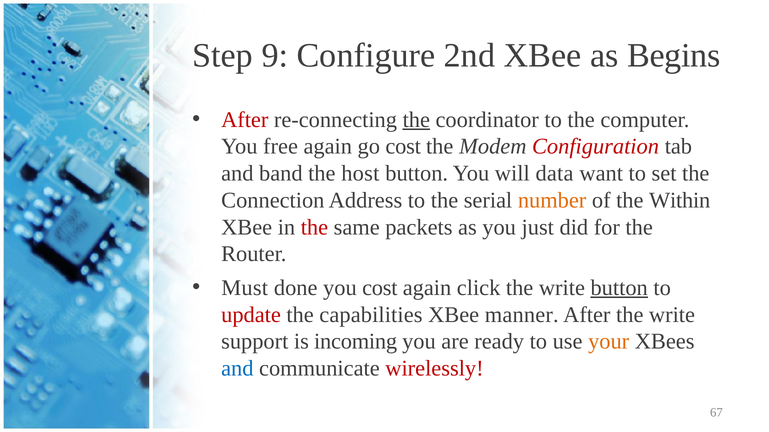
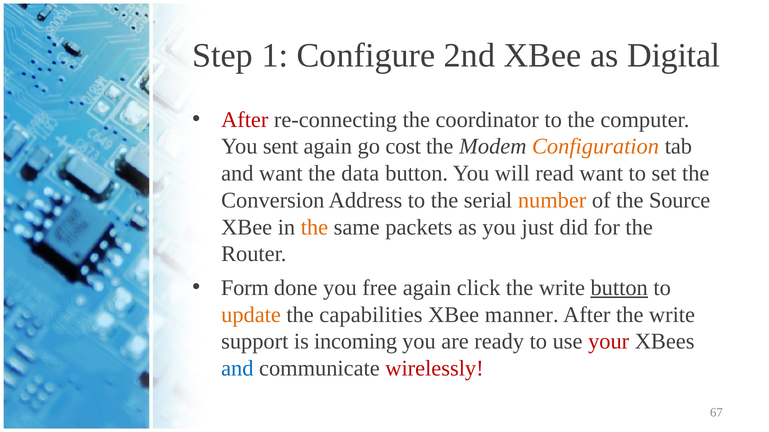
9: 9 -> 1
Begins: Begins -> Digital
the at (416, 120) underline: present -> none
free: free -> sent
Configuration colour: red -> orange
and band: band -> want
host: host -> data
data: data -> read
Connection: Connection -> Conversion
Within: Within -> Source
the at (314, 227) colour: red -> orange
Must: Must -> Form
you cost: cost -> free
update colour: red -> orange
your colour: orange -> red
